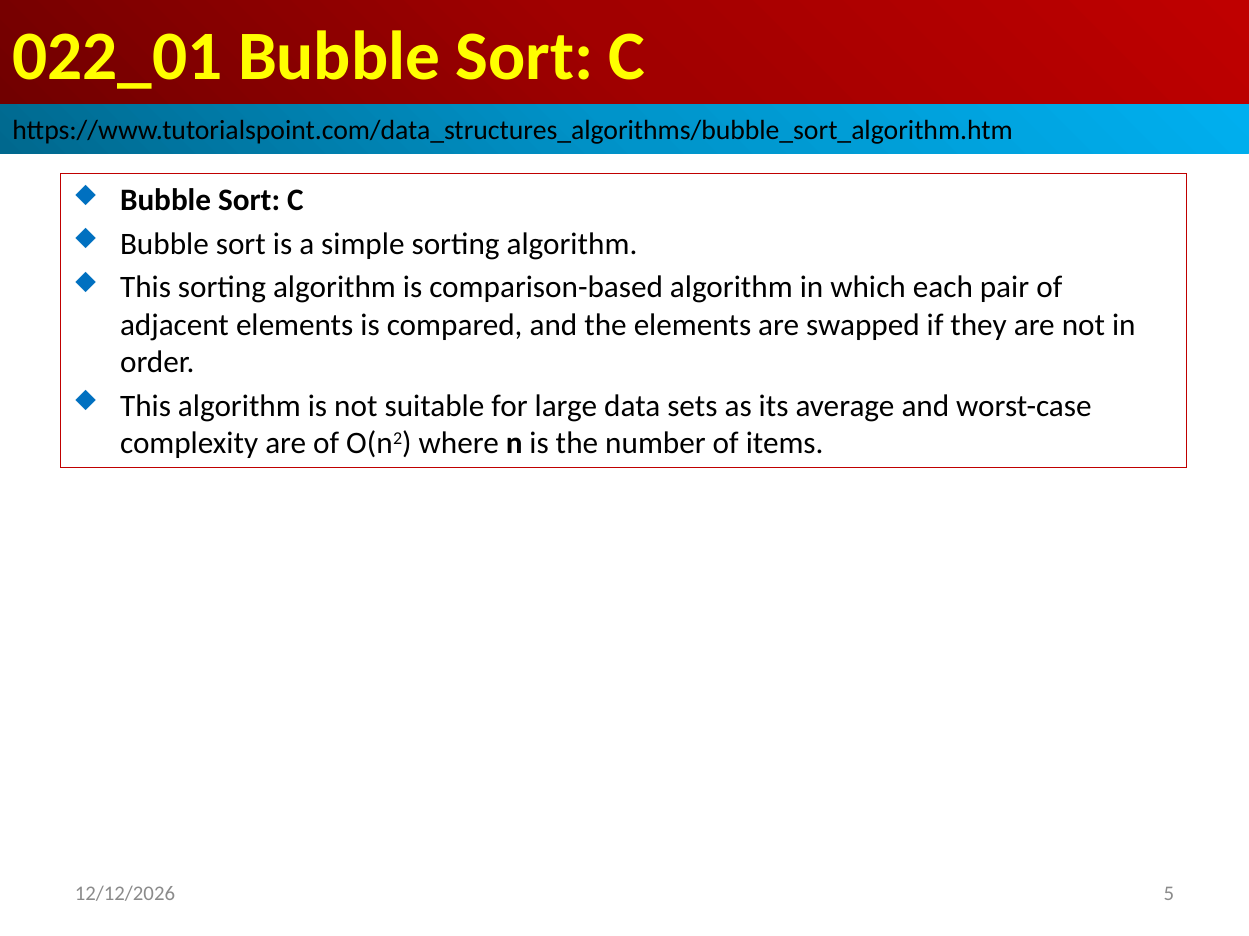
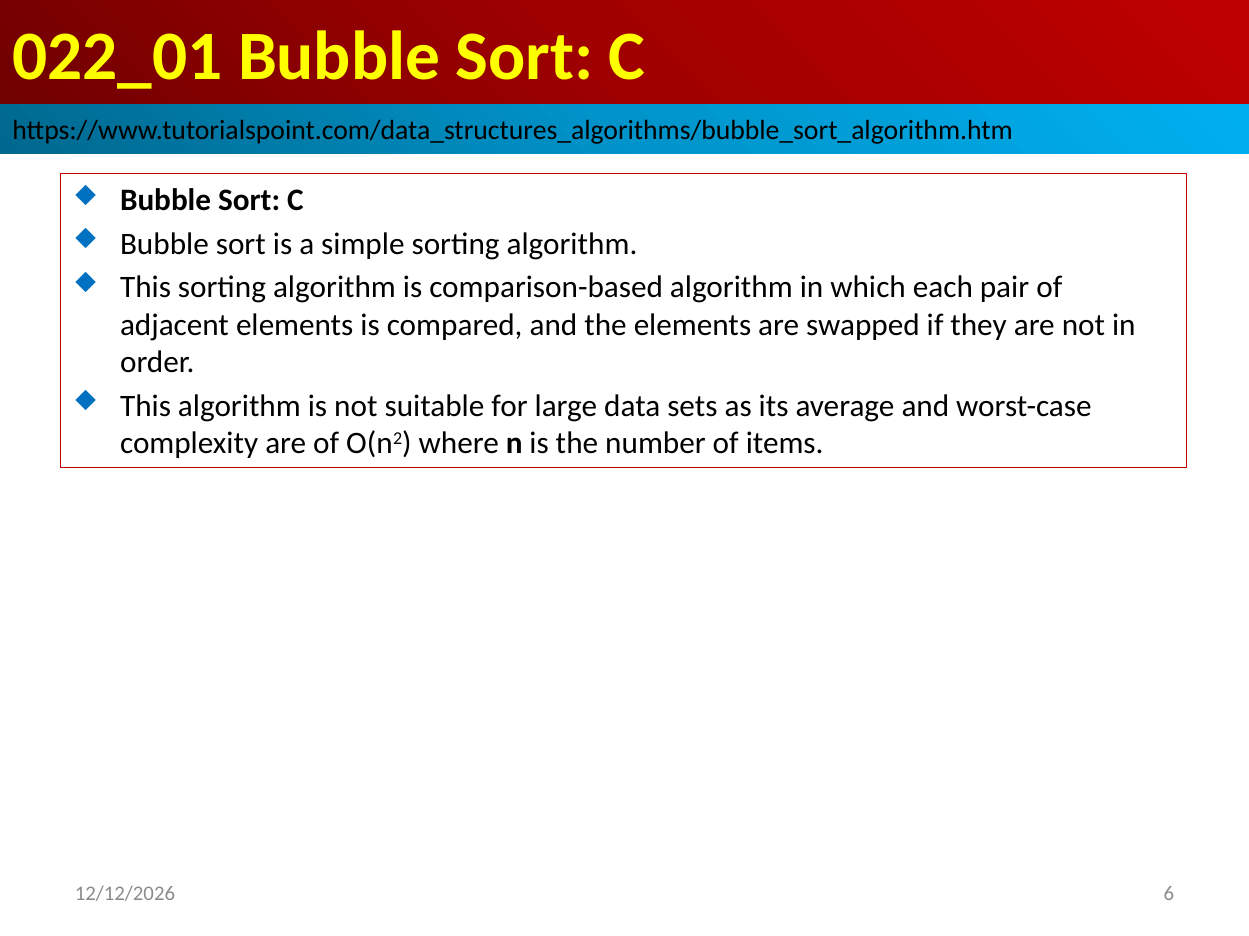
5: 5 -> 6
